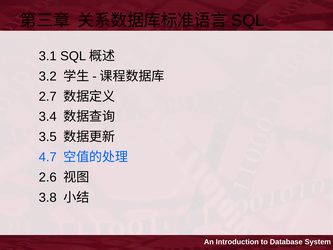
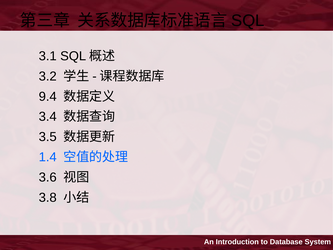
2.7: 2.7 -> 9.4
4.7: 4.7 -> 1.4
2.6: 2.6 -> 3.6
